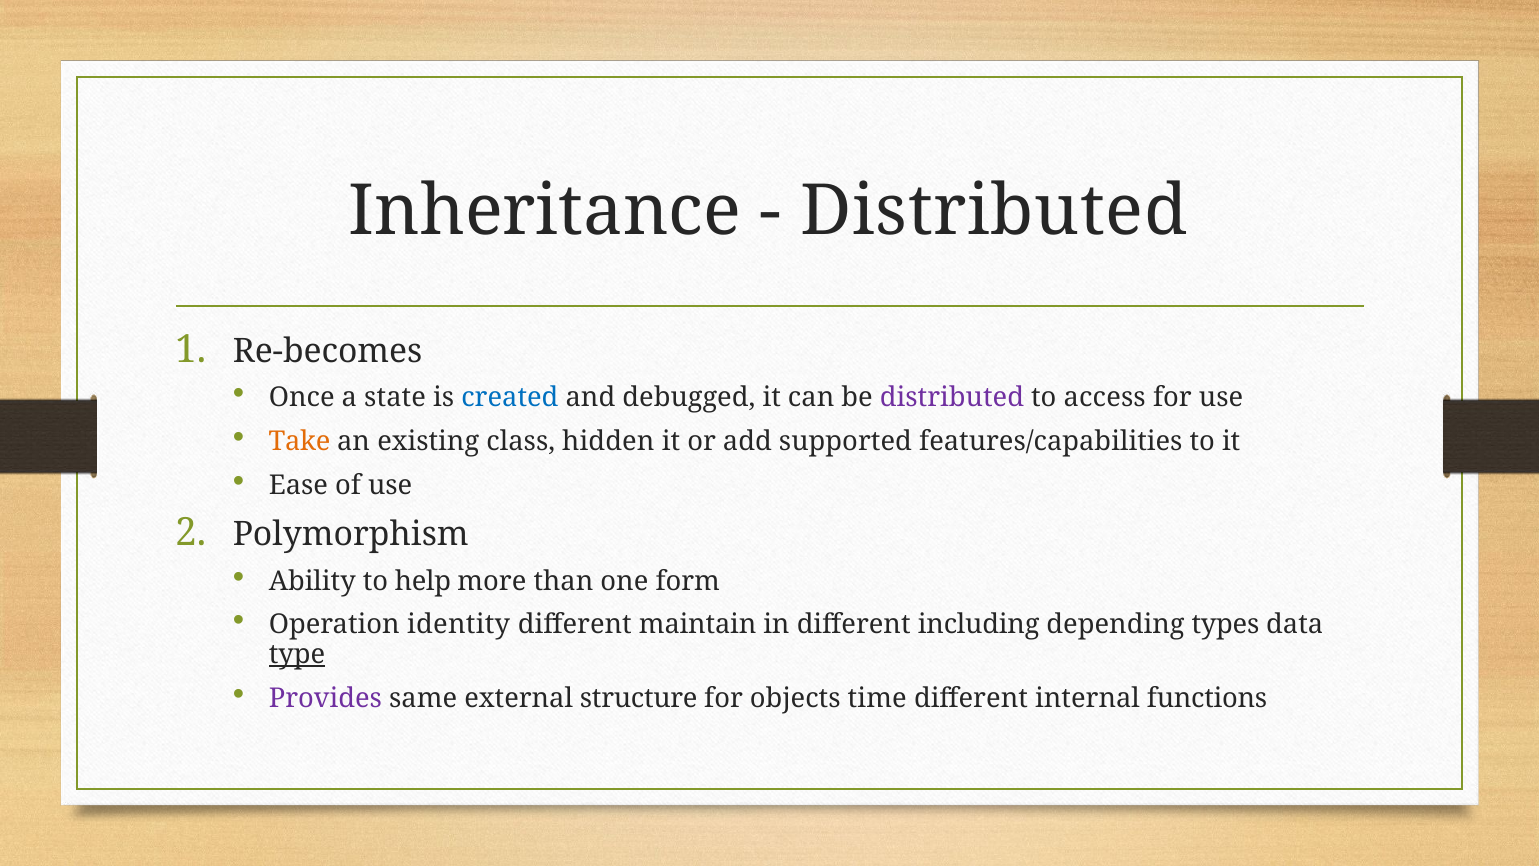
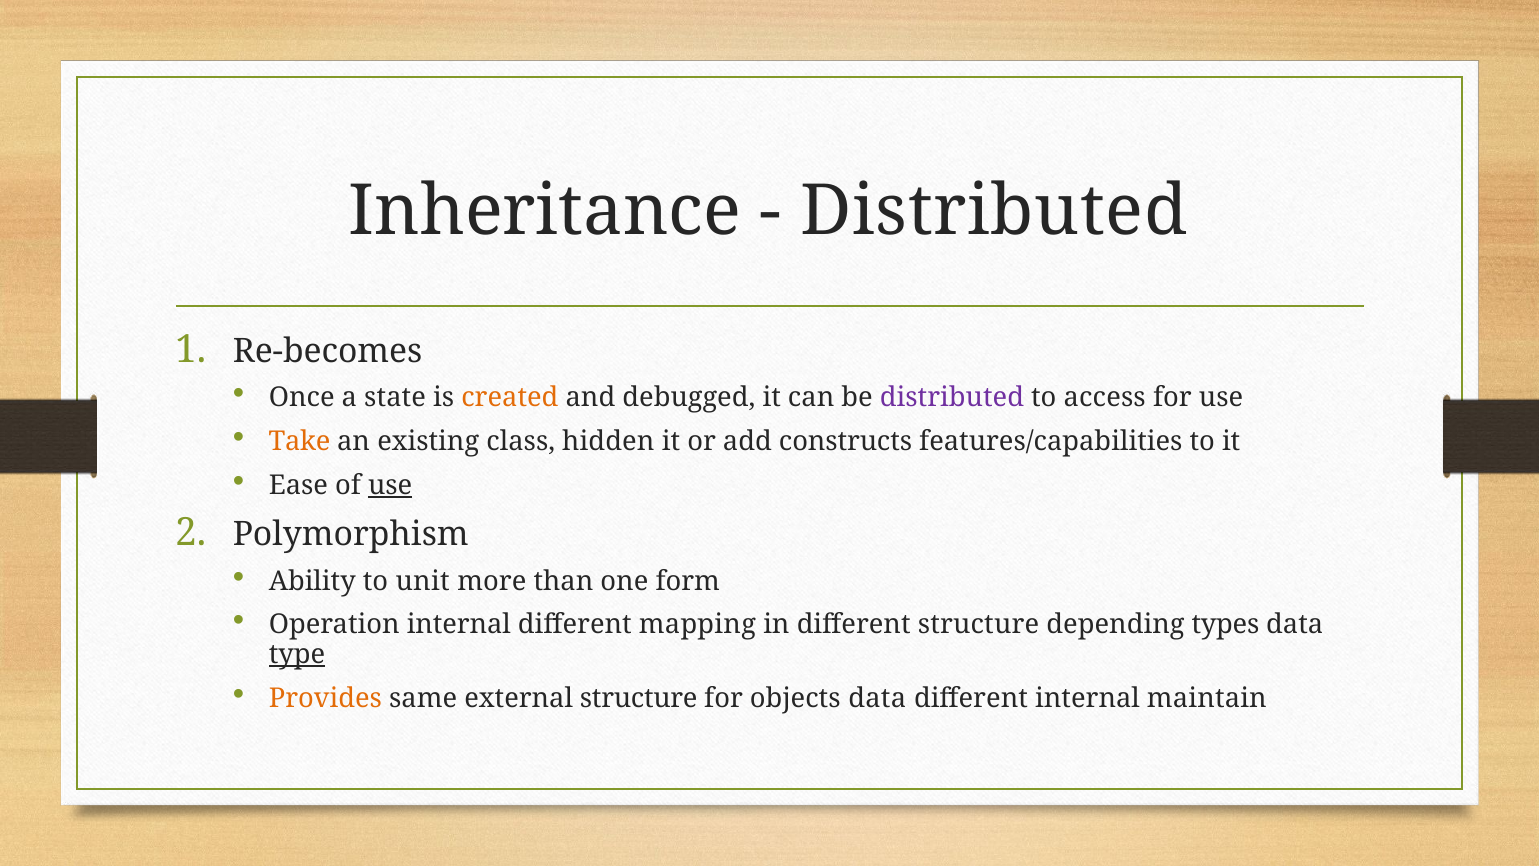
created colour: blue -> orange
supported: supported -> constructs
use at (390, 485) underline: none -> present
help: help -> unit
Operation identity: identity -> internal
maintain: maintain -> mapping
different including: including -> structure
Provides colour: purple -> orange
objects time: time -> data
functions: functions -> maintain
